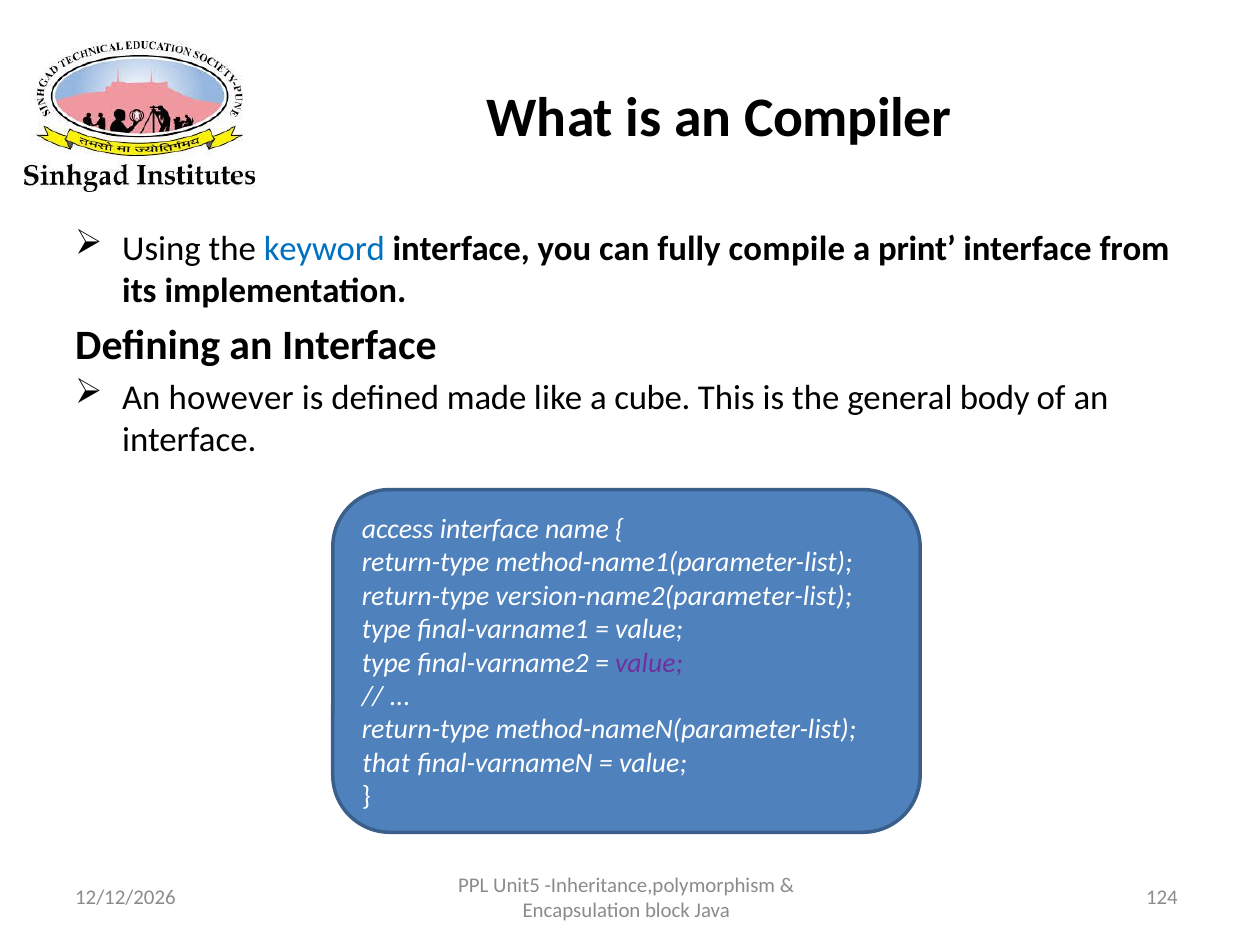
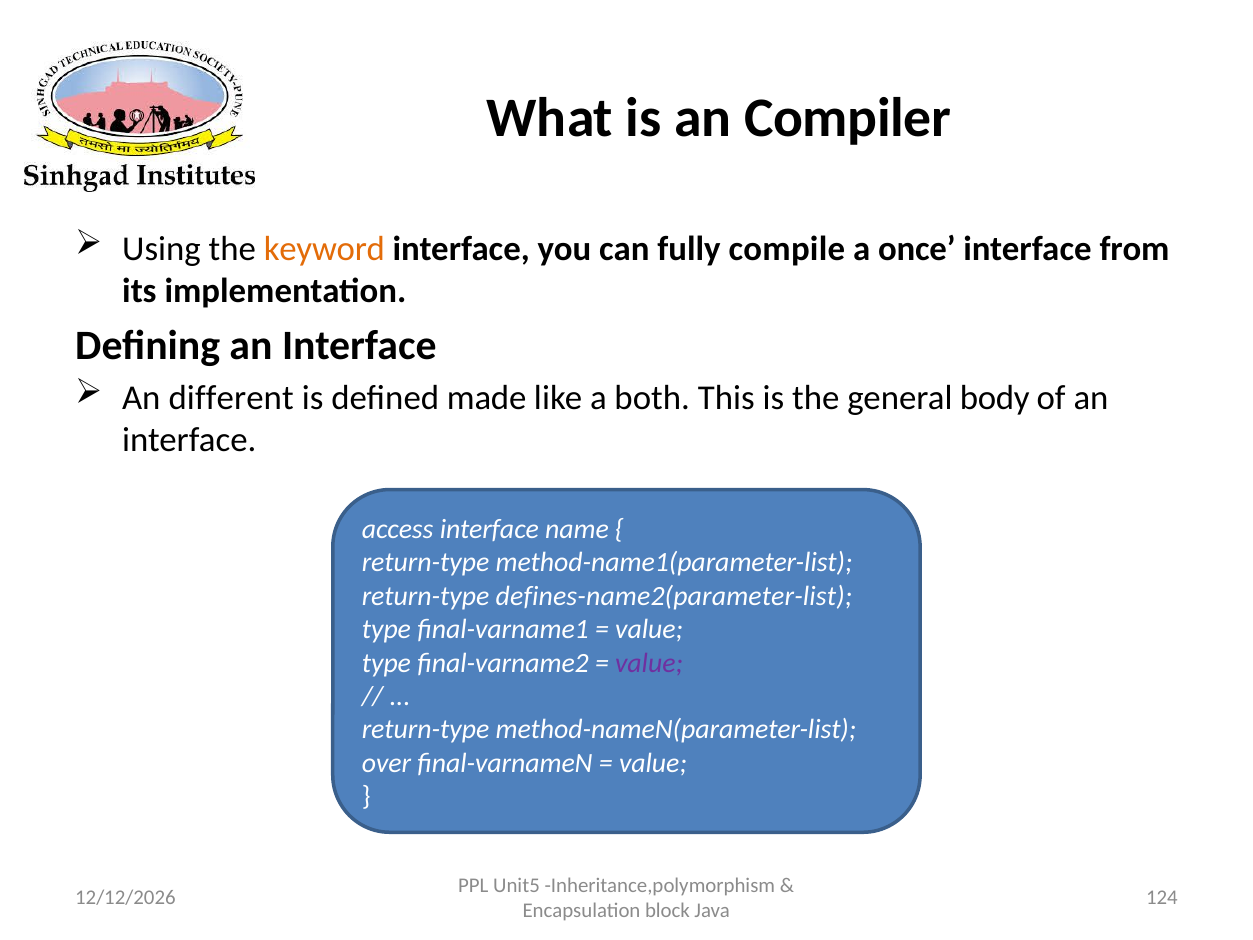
keyword colour: blue -> orange
print: print -> once
however: however -> different
cube: cube -> both
version-name2(parameter-list: version-name2(parameter-list -> defines-name2(parameter-list
that: that -> over
